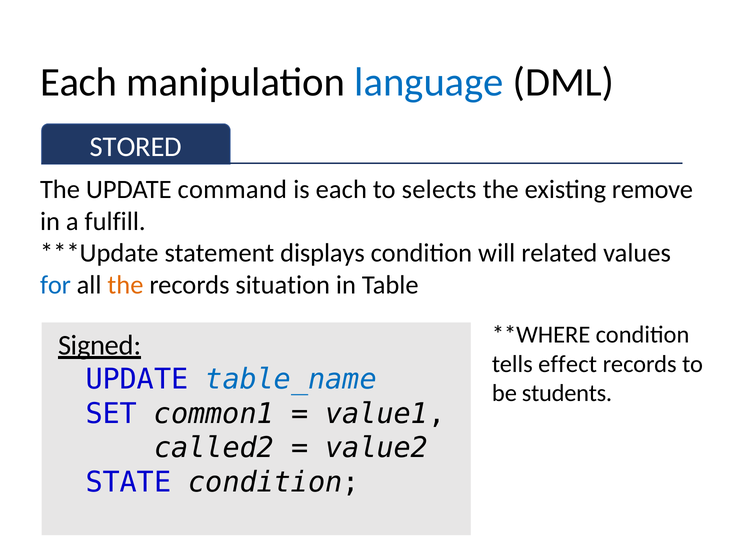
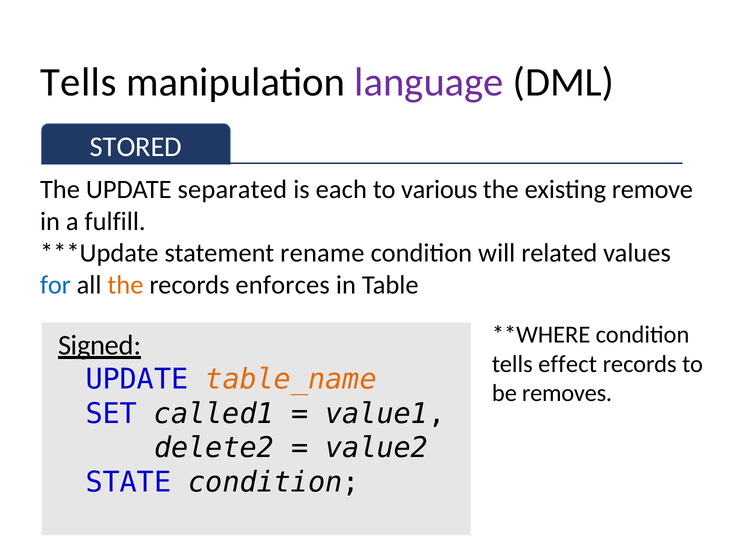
Each at (79, 82): Each -> Tells
language colour: blue -> purple
command: command -> separated
selects: selects -> various
displays: displays -> rename
situation: situation -> enforces
table_name colour: blue -> orange
students: students -> removes
common1: common1 -> called1
called2: called2 -> delete2
